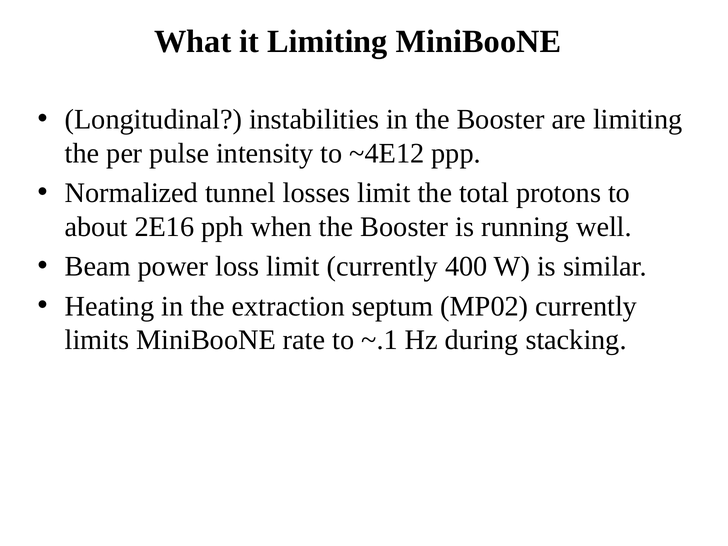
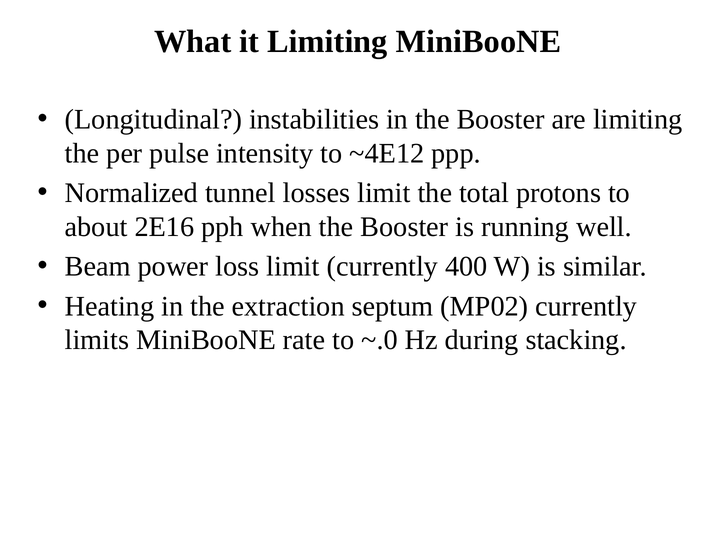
~.1: ~.1 -> ~.0
